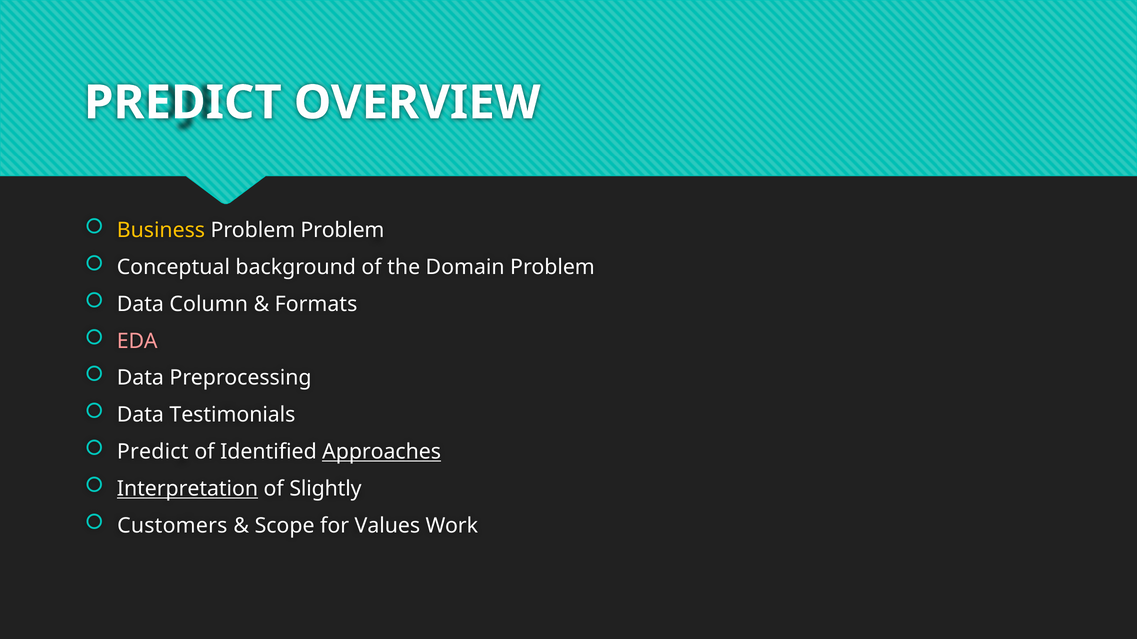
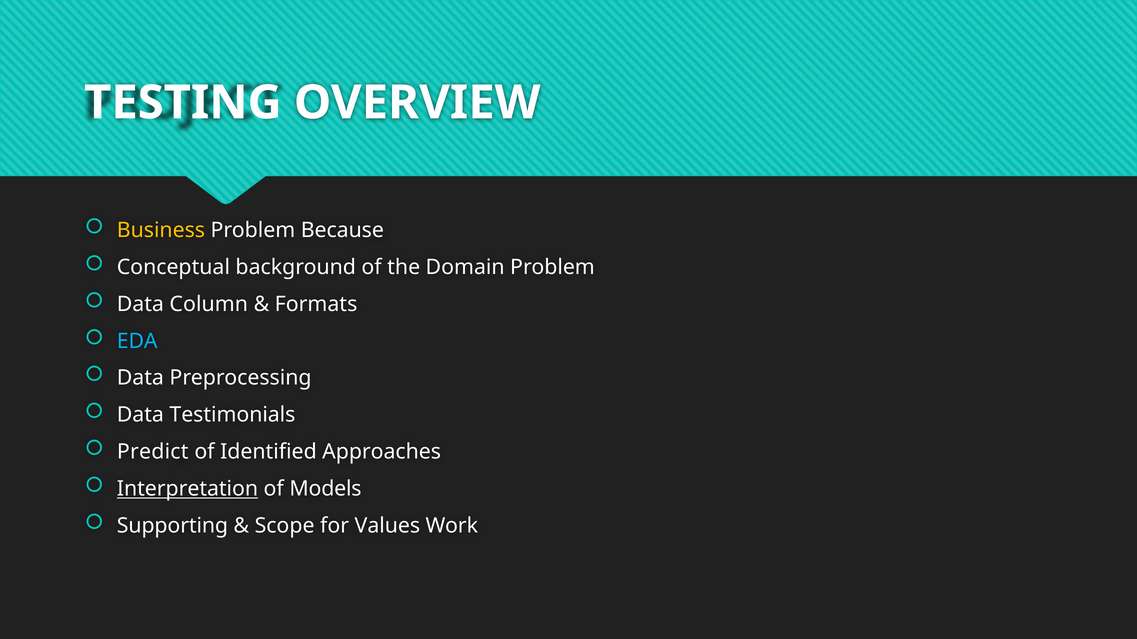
PREDICT at (183, 103): PREDICT -> TESTING
Problem Problem: Problem -> Because
EDA colour: pink -> light blue
Approaches underline: present -> none
Slightly: Slightly -> Models
Customers: Customers -> Supporting
